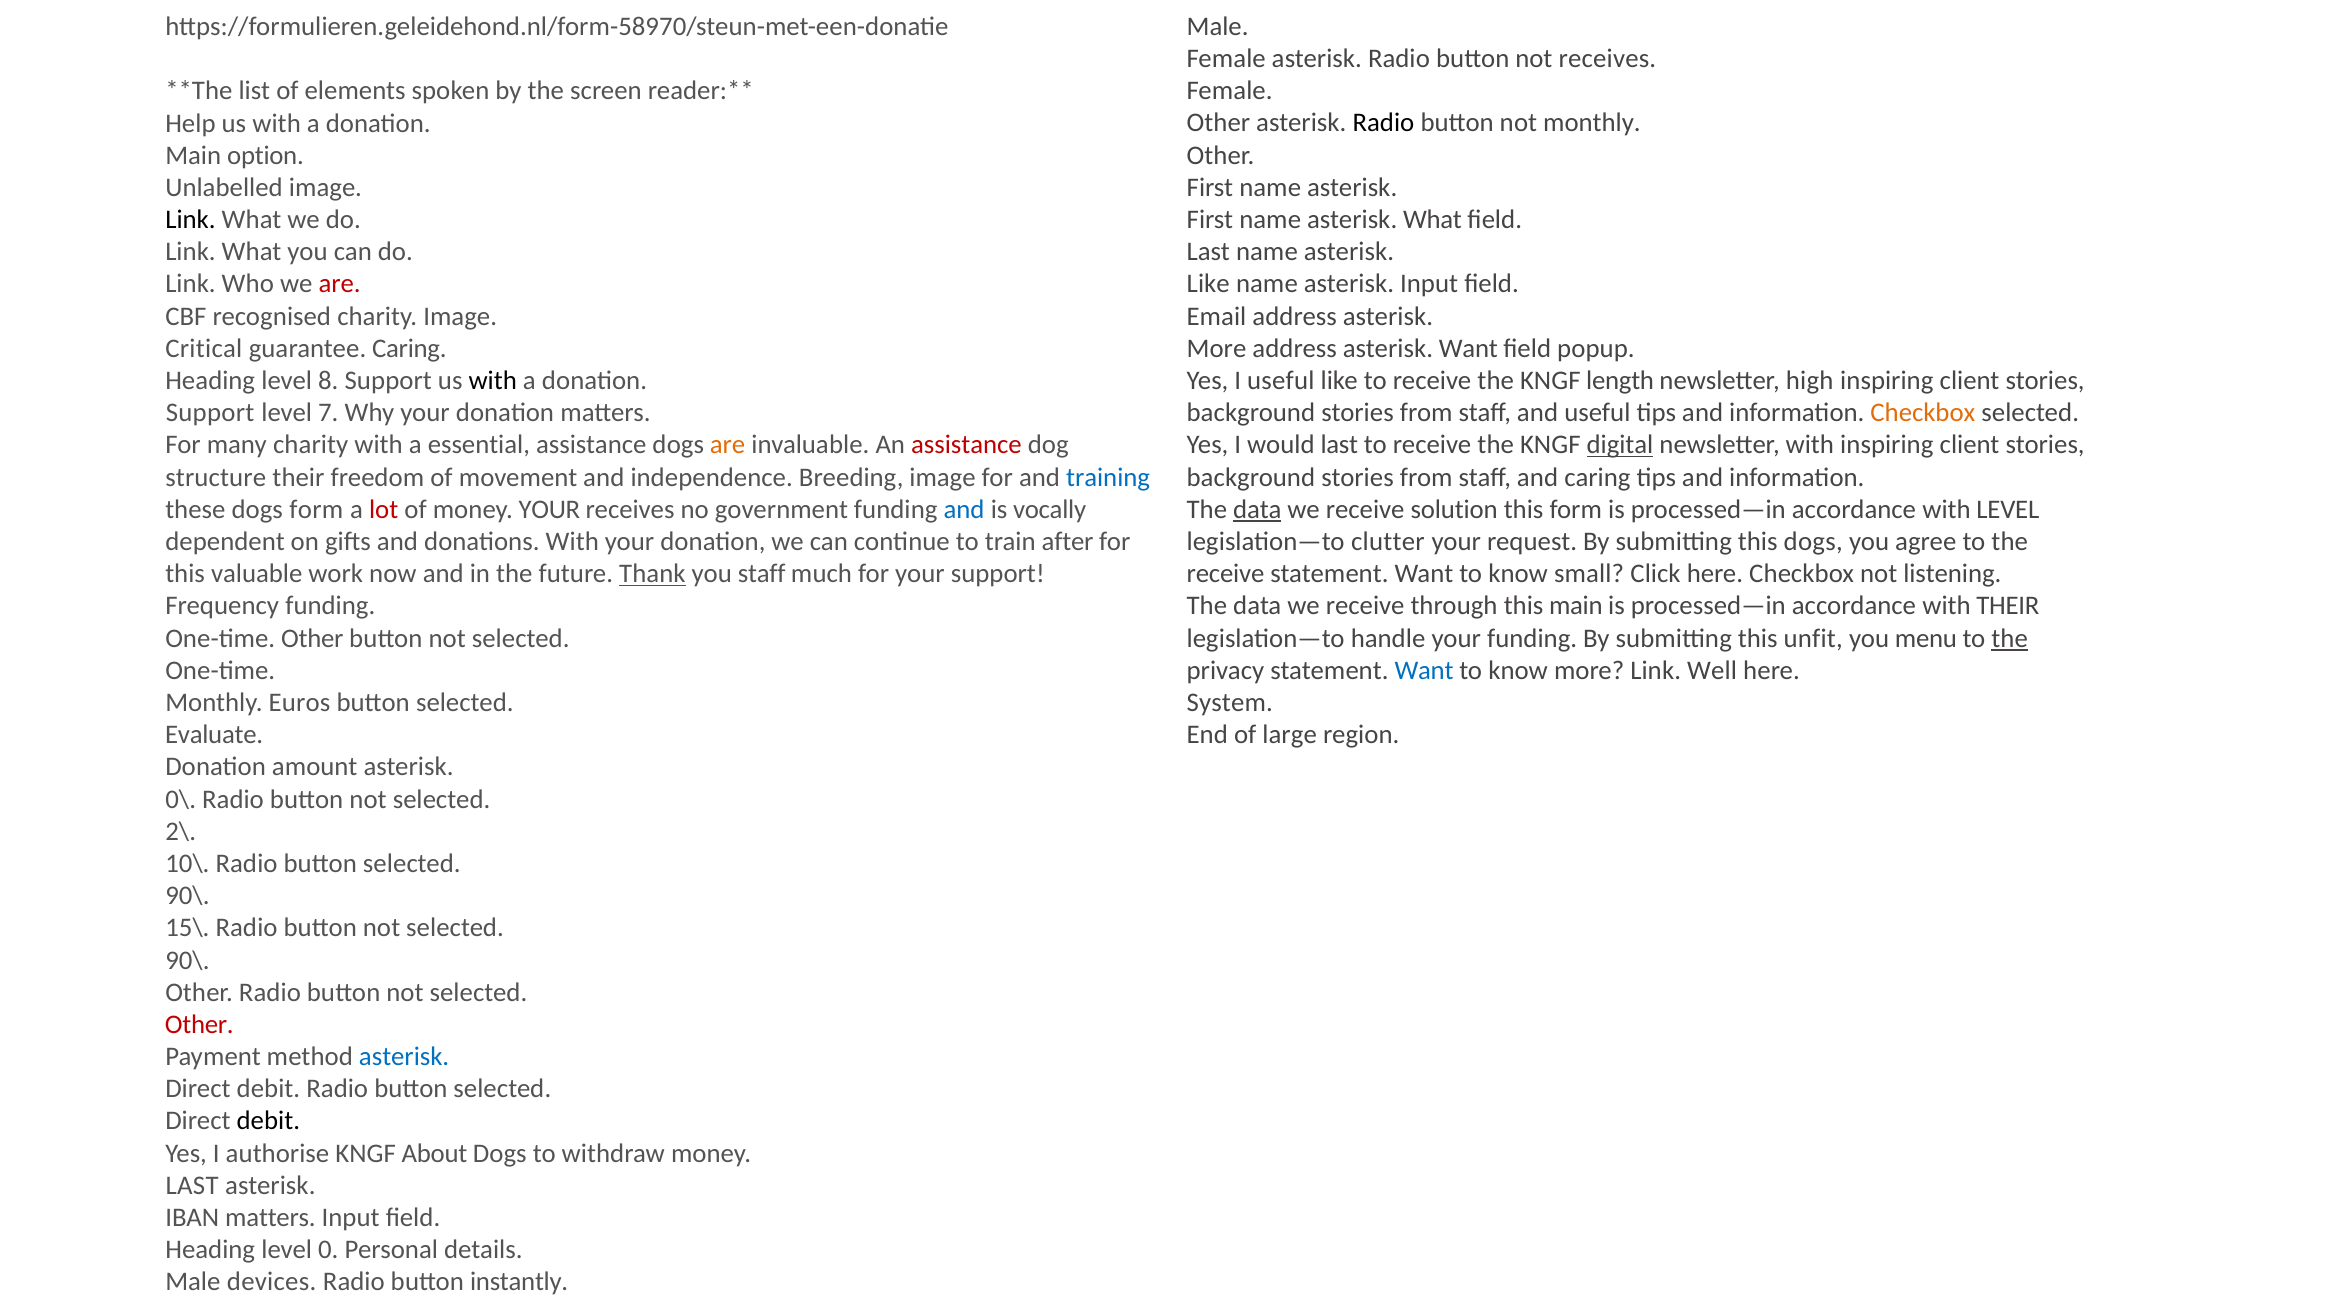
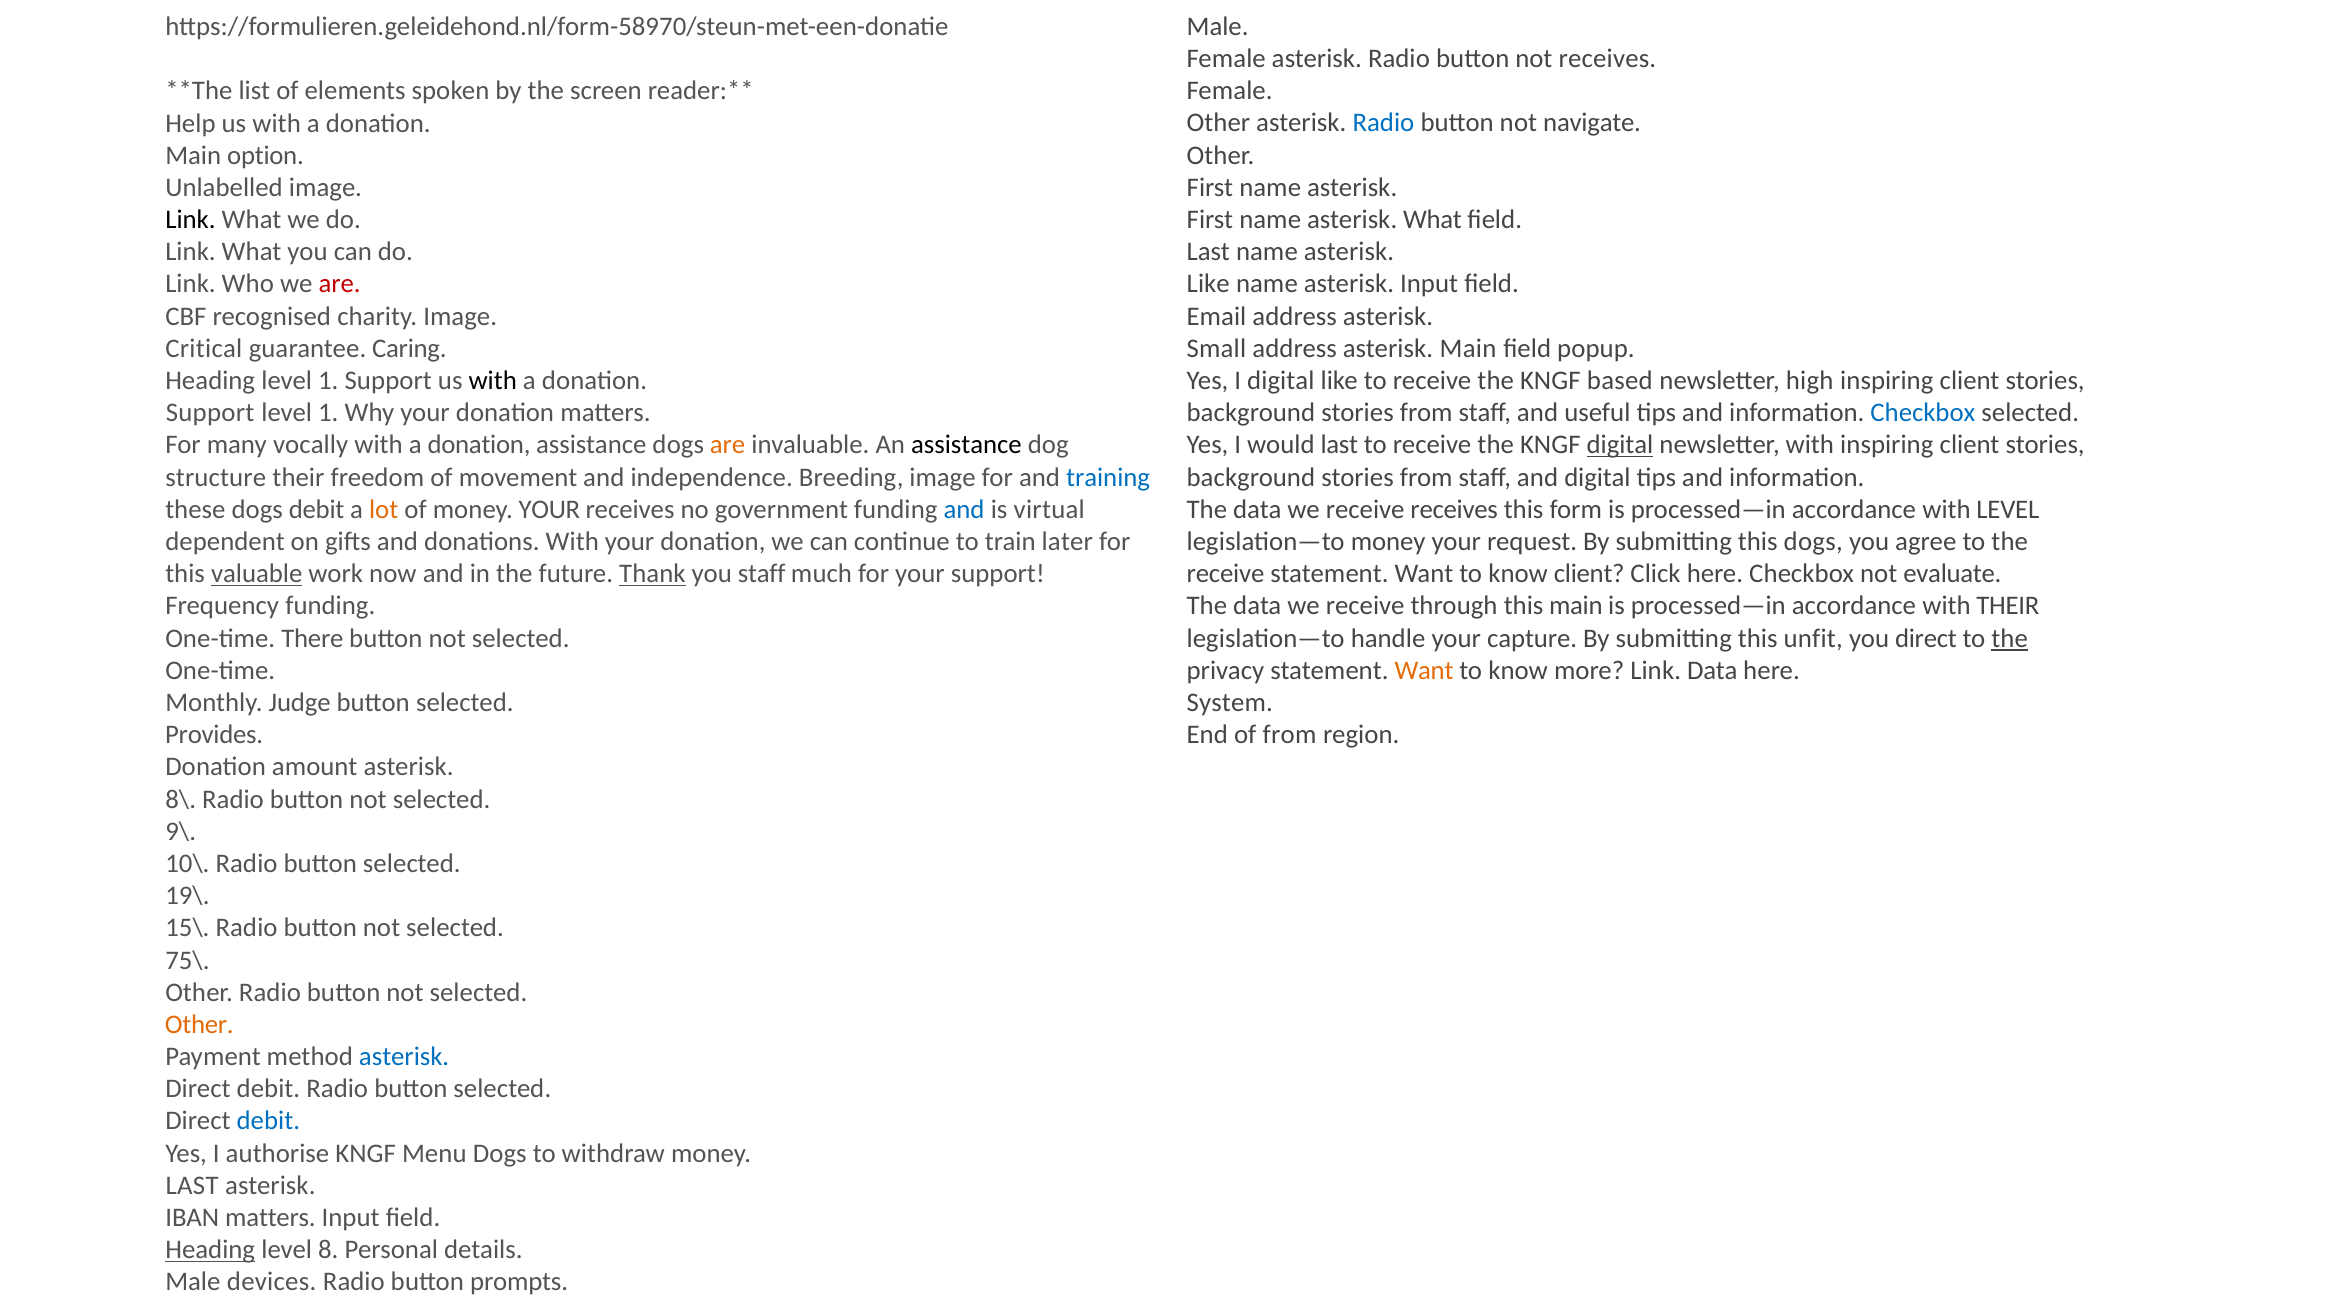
Radio at (1383, 123) colour: black -> blue
not monthly: monthly -> navigate
More at (1217, 348): More -> Small
asterisk Want: Want -> Main
Heading level 8: 8 -> 1
I useful: useful -> digital
length: length -> based
7 at (328, 413): 7 -> 1
Checkbox at (1923, 413) colour: orange -> blue
many charity: charity -> vocally
essential at (479, 445): essential -> donation
assistance at (966, 445) colour: red -> black
and caring: caring -> digital
dogs form: form -> debit
lot colour: red -> orange
vocally: vocally -> virtual
data at (1257, 509) underline: present -> none
receive solution: solution -> receives
after: after -> later
legislation—to clutter: clutter -> money
know small: small -> client
listening: listening -> evaluate
valuable underline: none -> present
your funding: funding -> capture
you menu: menu -> direct
One-time Other: Other -> There
Want at (1424, 670) colour: blue -> orange
Link Well: Well -> Data
Euros: Euros -> Judge
Evaluate: Evaluate -> Provides
of large: large -> from
0\: 0\ -> 8\
2\: 2\ -> 9\
90\ at (187, 896): 90\ -> 19\
90\ at (187, 960): 90\ -> 75\
Other at (199, 1024) colour: red -> orange
debit at (268, 1121) colour: black -> blue
About: About -> Menu
Heading at (210, 1250) underline: none -> present
0: 0 -> 8
instantly: instantly -> prompts
